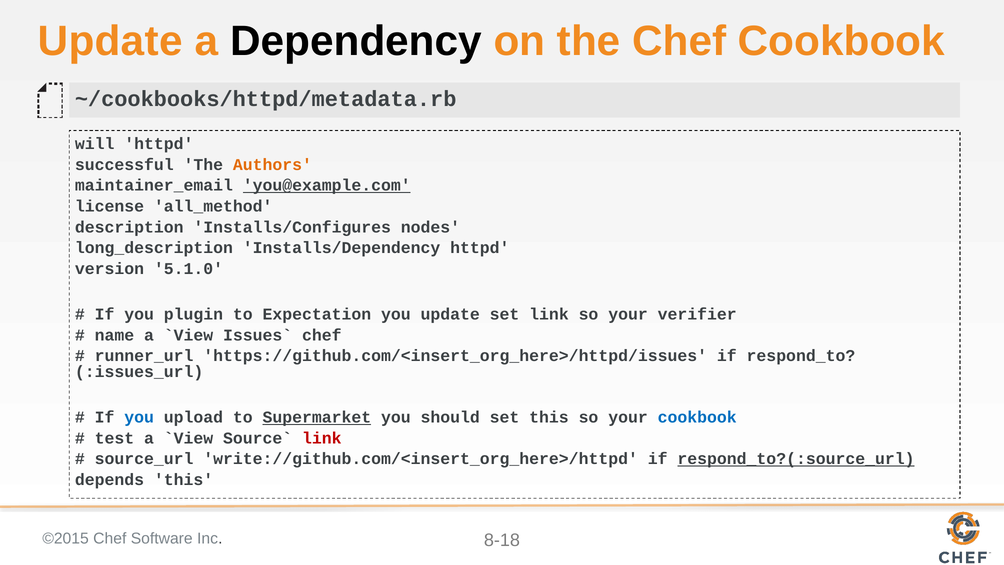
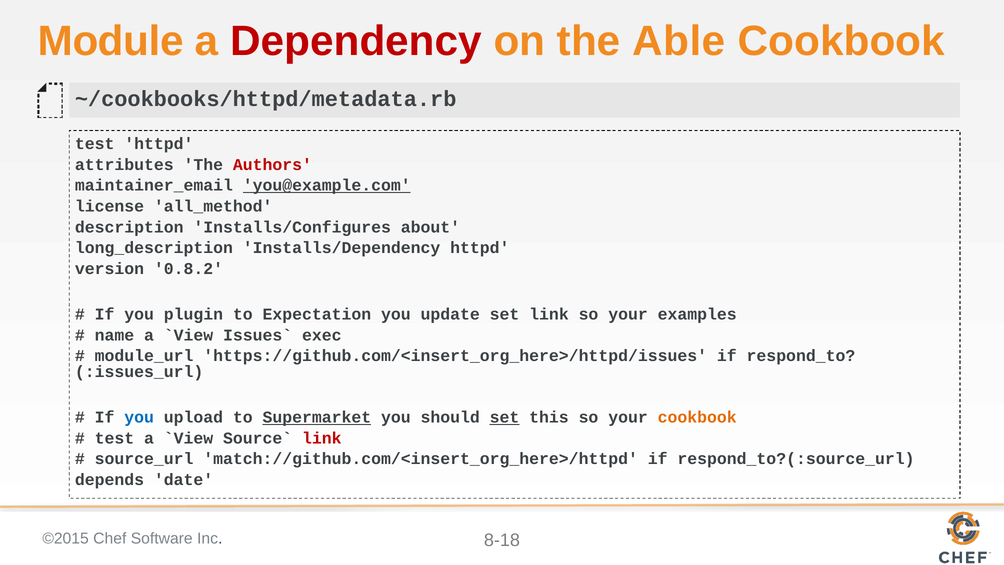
Update at (110, 41): Update -> Module
Dependency colour: black -> red
the Chef: Chef -> Able
will at (95, 144): will -> test
successful: successful -> attributes
Authors colour: orange -> red
nodes: nodes -> about
5.1.0: 5.1.0 -> 0.8.2
verifier: verifier -> examples
chef at (322, 335): chef -> exec
runner_url: runner_url -> module_url
set at (505, 417) underline: none -> present
cookbook at (697, 417) colour: blue -> orange
write://github.com/<insert_org_here>/httpd: write://github.com/<insert_org_here>/httpd -> match://github.com/<insert_org_here>/httpd
respond_to?(:source_url underline: present -> none
depends this: this -> date
